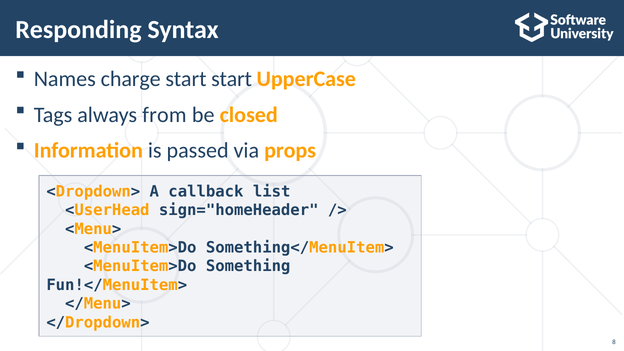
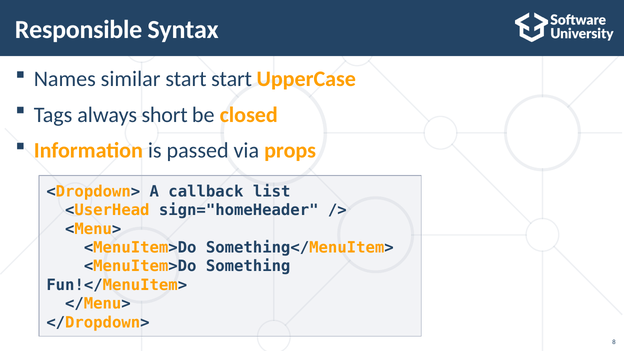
Responding: Responding -> Responsible
charge: charge -> similar
from: from -> short
